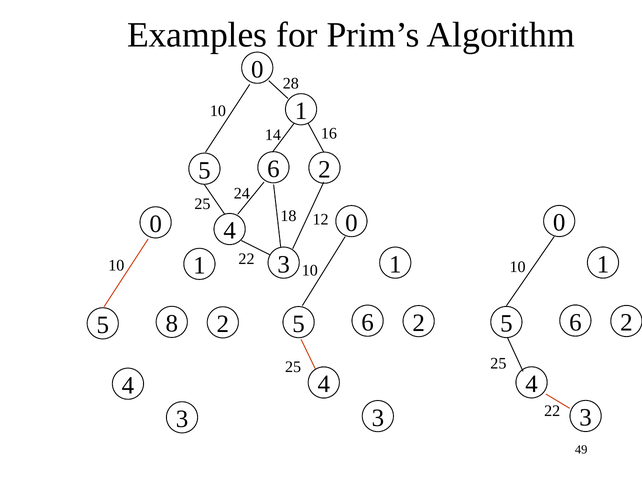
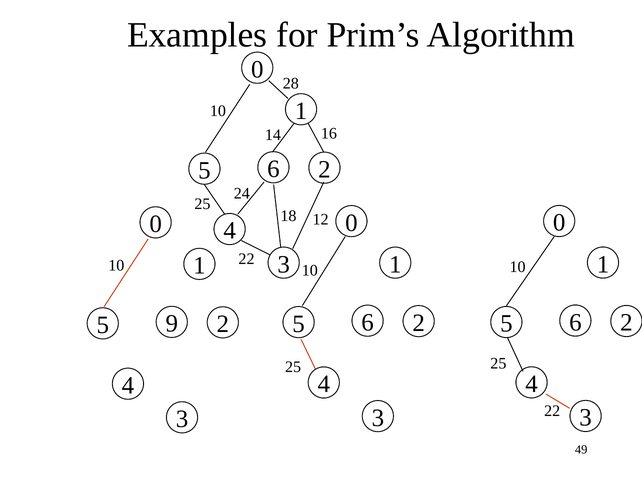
8: 8 -> 9
